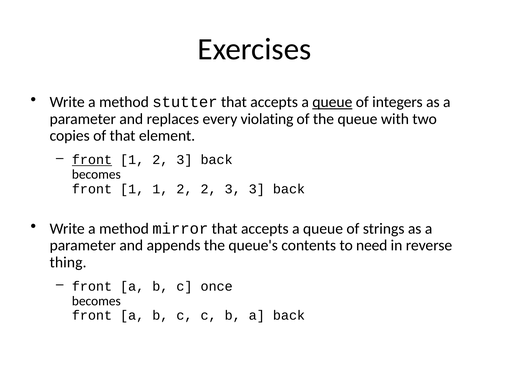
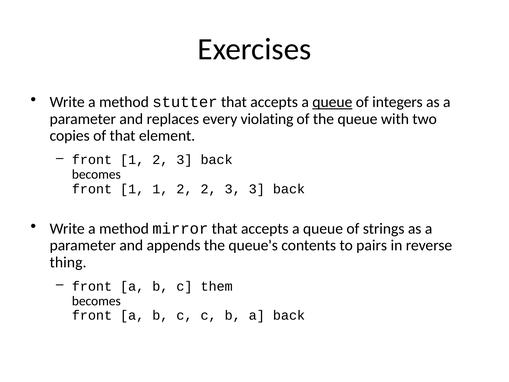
front at (92, 160) underline: present -> none
need: need -> pairs
once: once -> them
